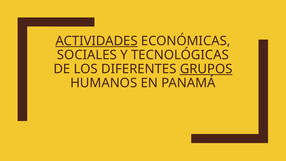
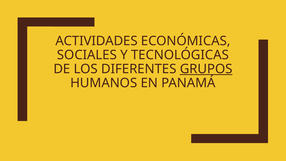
ACTIVIDADES underline: present -> none
